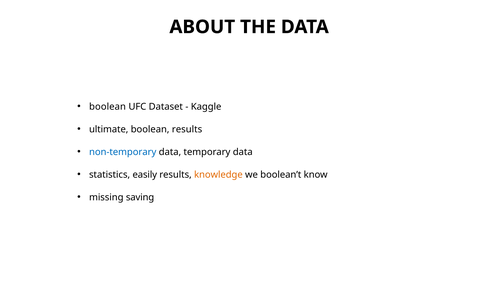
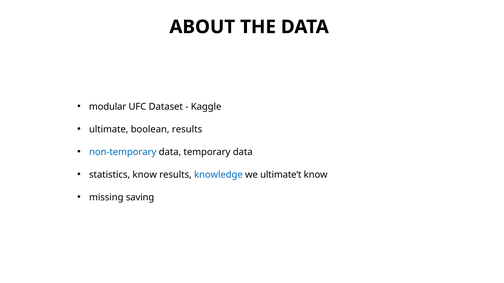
boolean at (108, 107): boolean -> modular
statistics easily: easily -> know
knowledge colour: orange -> blue
boolean’t: boolean’t -> ultimate’t
